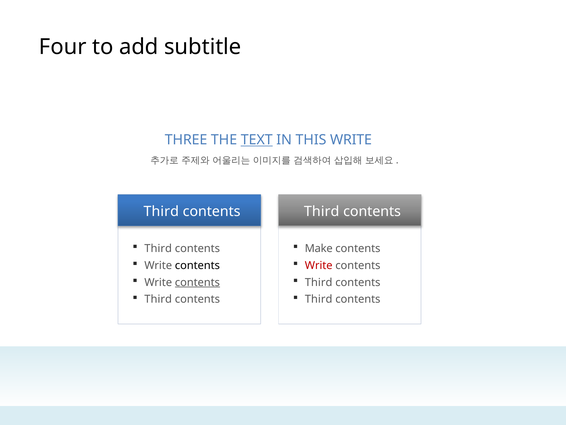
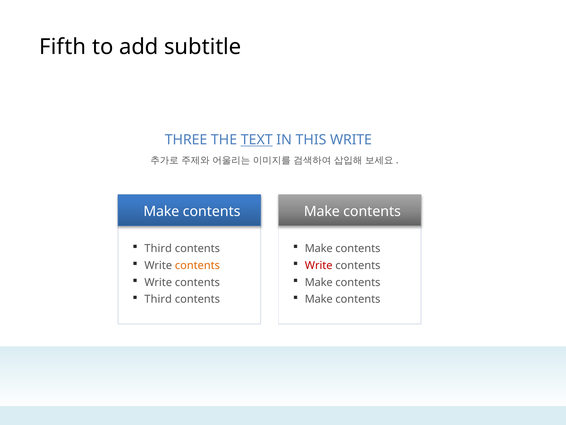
Four: Four -> Fifth
Third at (161, 211): Third -> Make
Third at (322, 211): Third -> Make
contents at (197, 265) colour: black -> orange
contents at (197, 282) underline: present -> none
Third at (319, 282): Third -> Make
Third at (319, 299): Third -> Make
